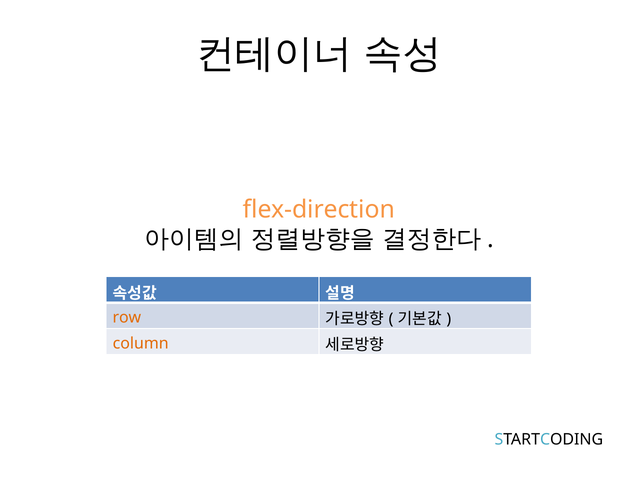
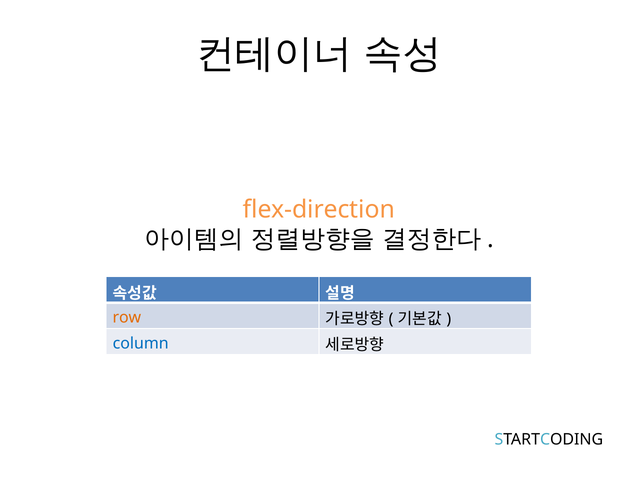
column colour: orange -> blue
